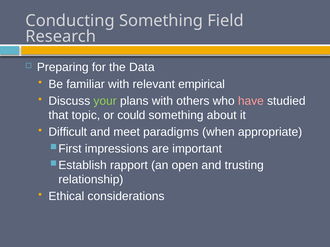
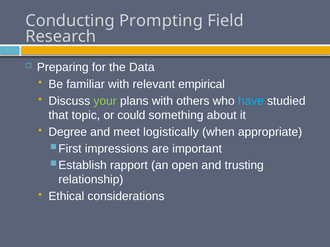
Conducting Something: Something -> Prompting
have colour: pink -> light blue
Difficult: Difficult -> Degree
paradigms: paradigms -> logistically
